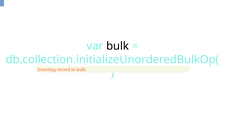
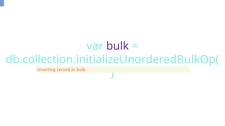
bulk at (118, 46) colour: black -> purple
